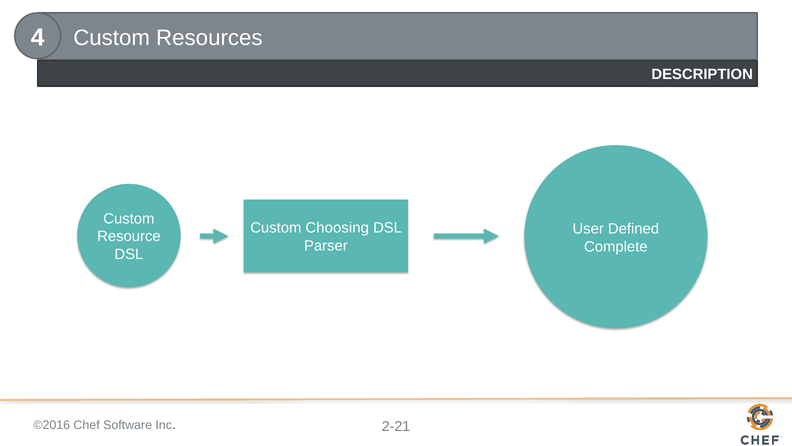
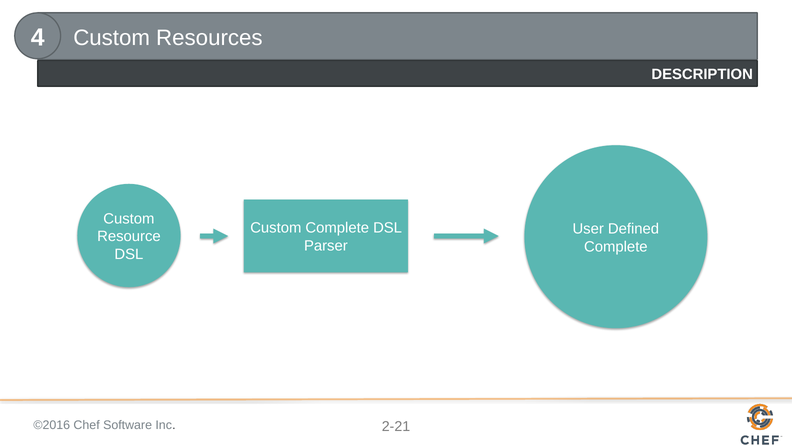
Custom Choosing: Choosing -> Complete
